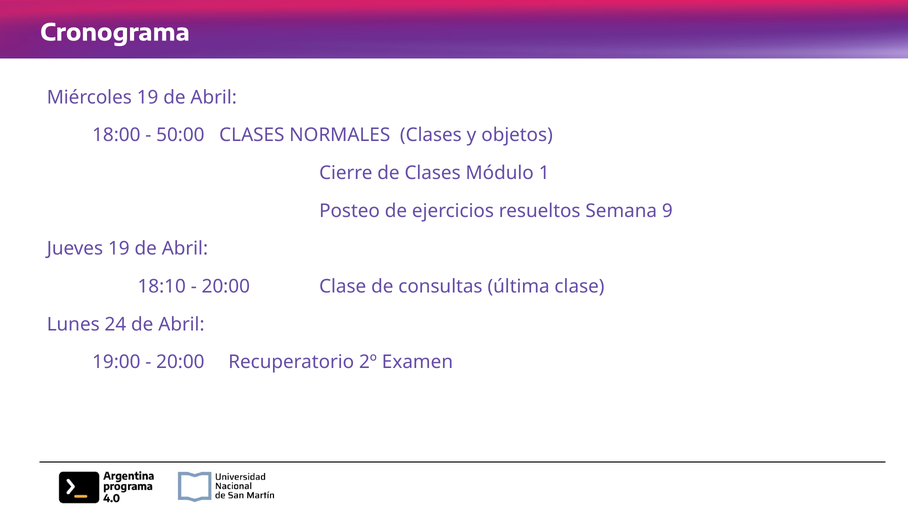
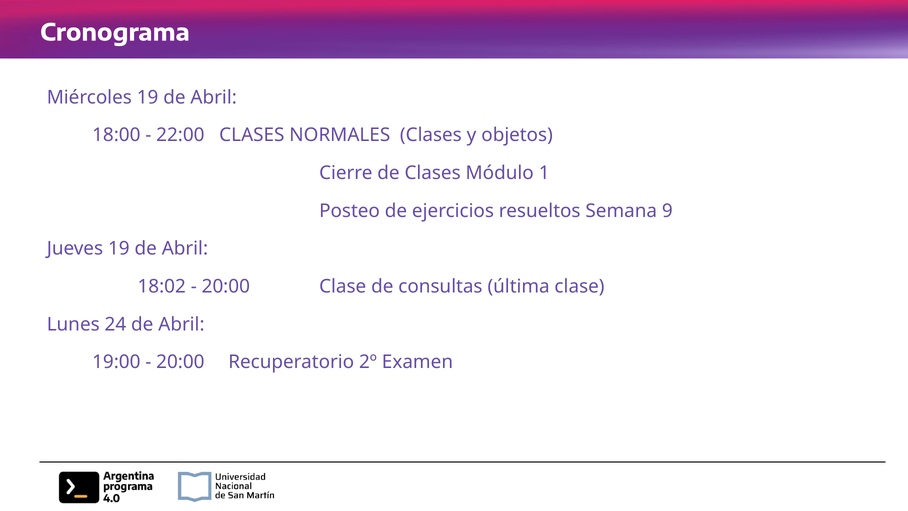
50:00: 50:00 -> 22:00
18:10: 18:10 -> 18:02
